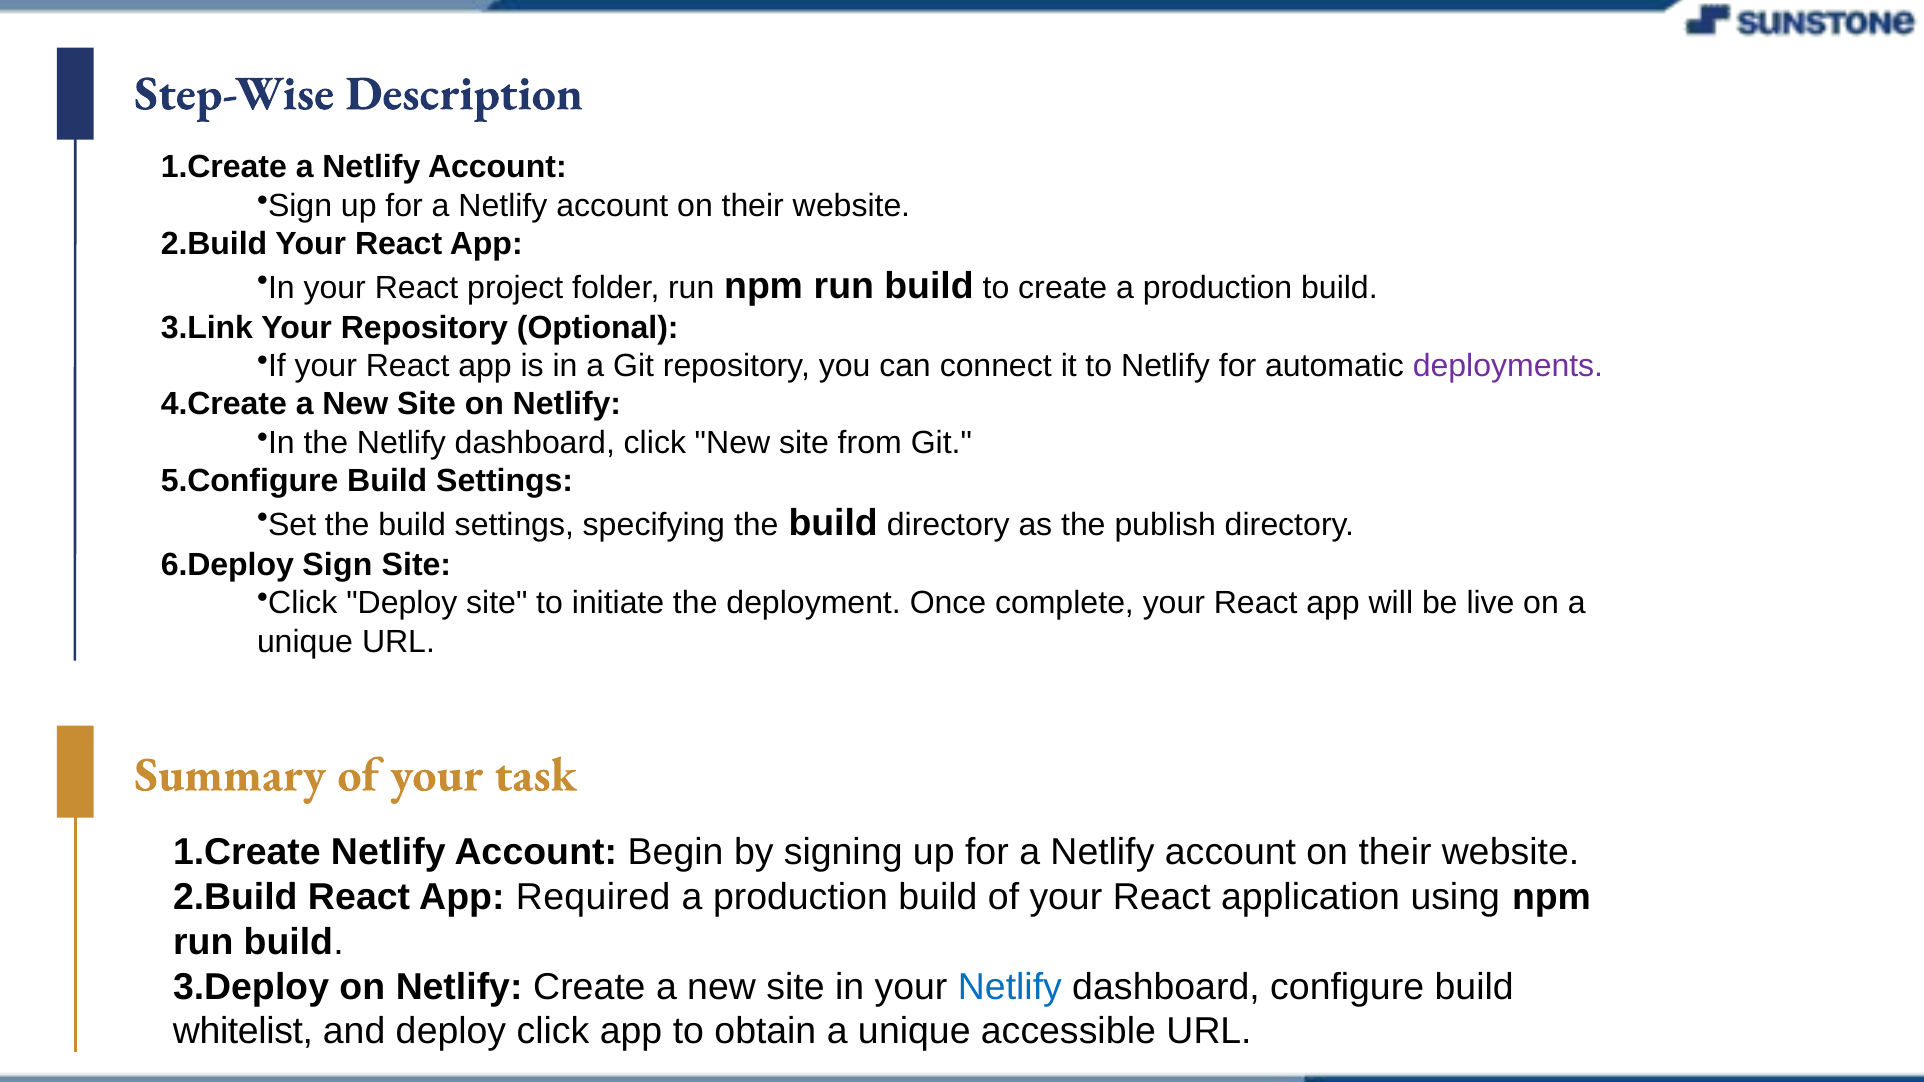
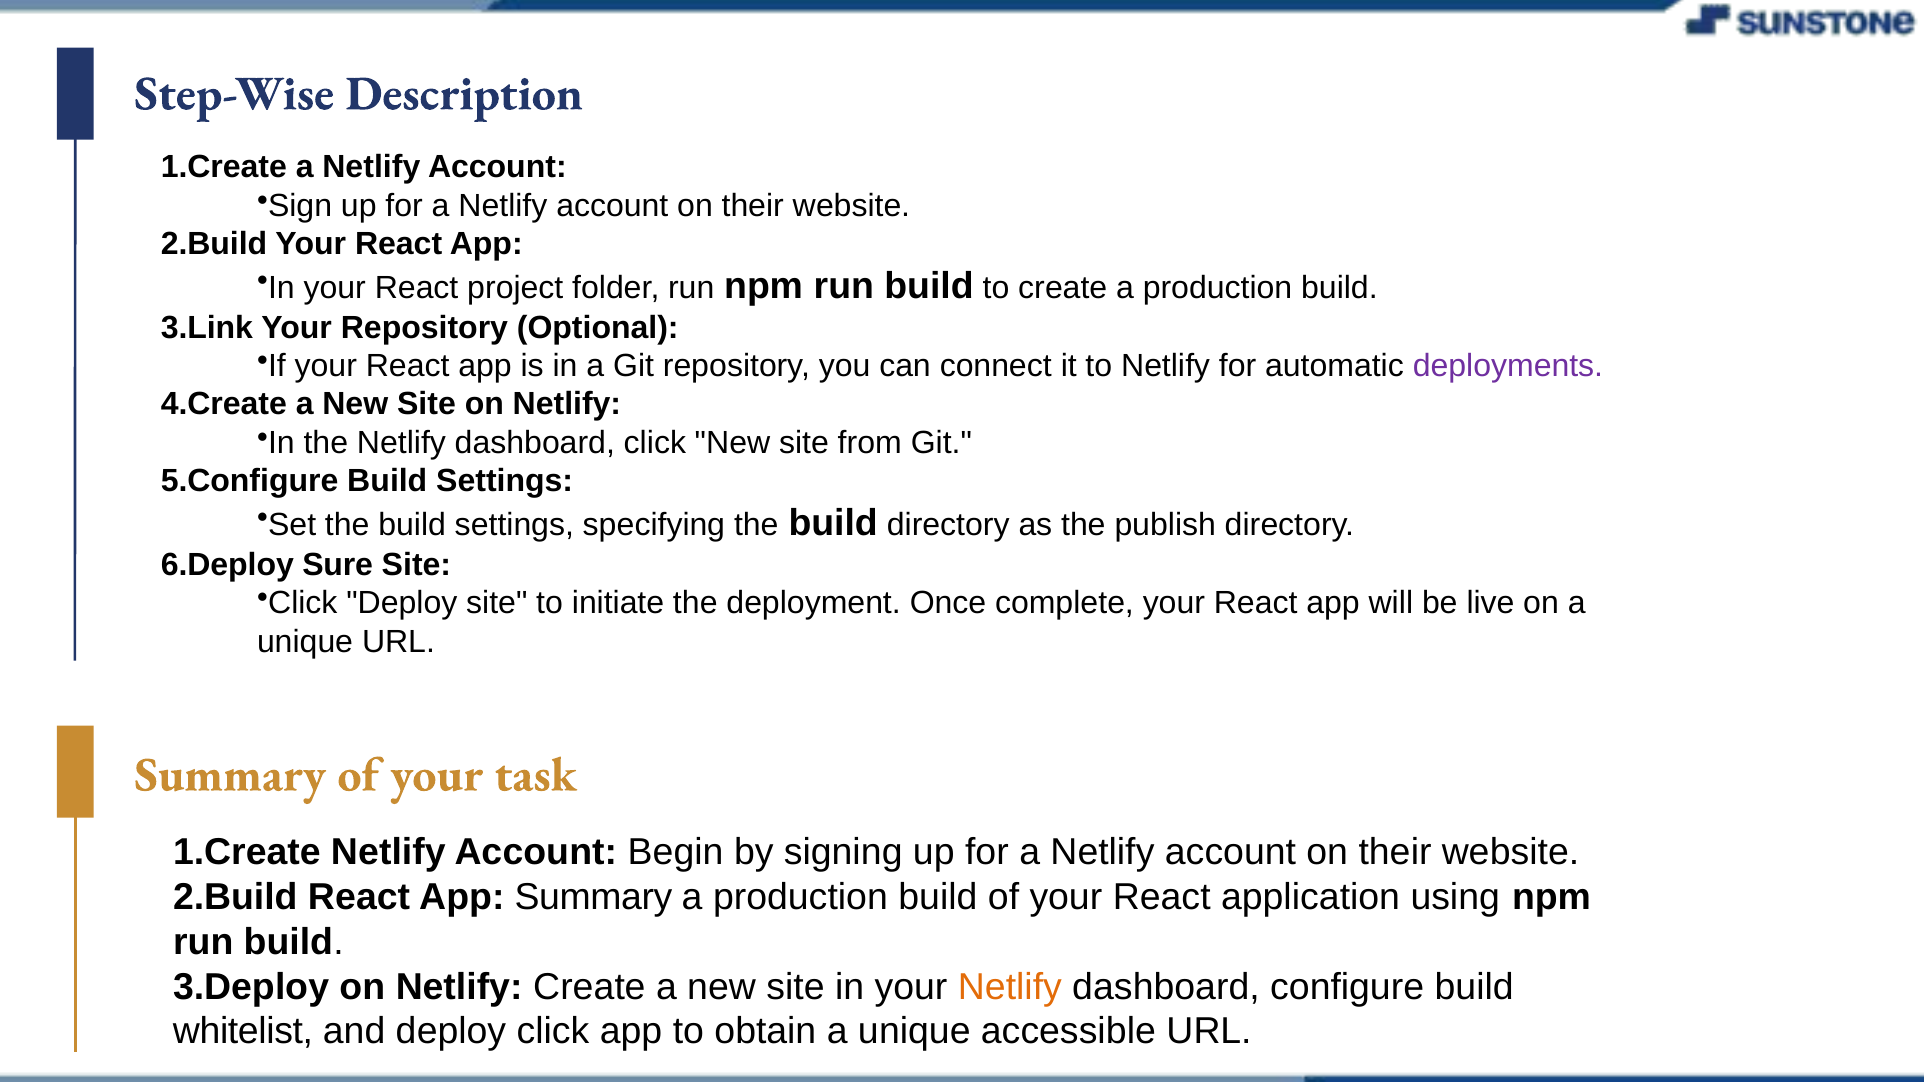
Sign at (337, 565): Sign -> Sure
App Required: Required -> Summary
Netlify at (1010, 987) colour: blue -> orange
